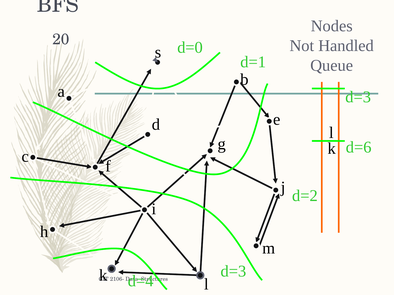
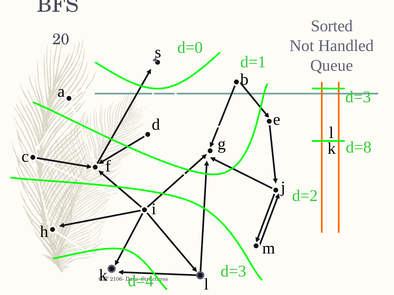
Nodes: Nodes -> Sorted
d=6: d=6 -> d=8
